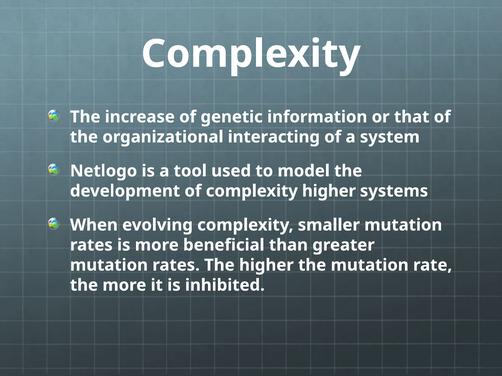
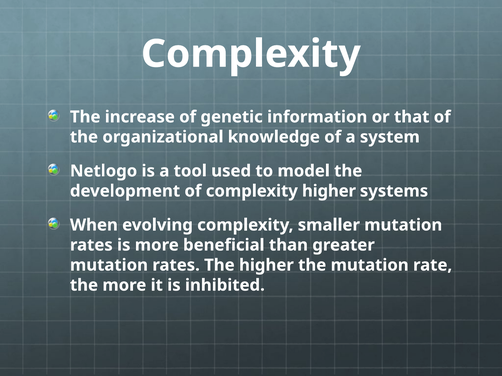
interacting: interacting -> knowledge
